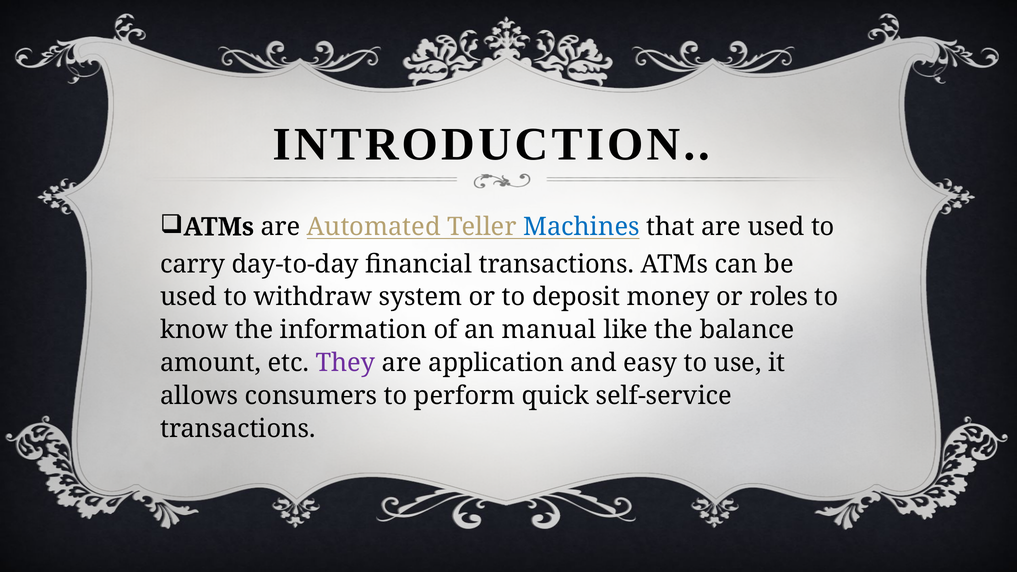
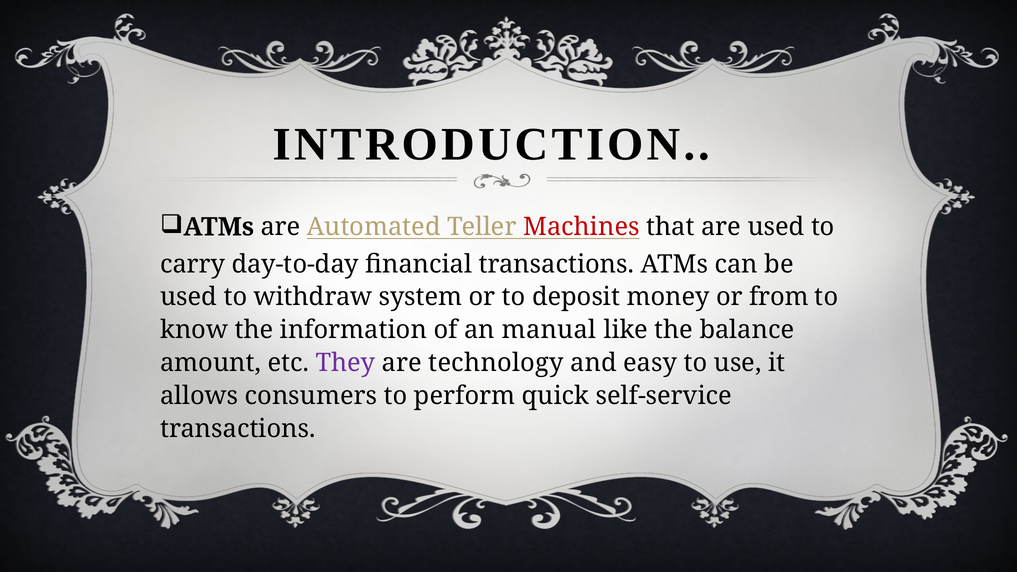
Machines colour: blue -> red
roles: roles -> from
application: application -> technology
